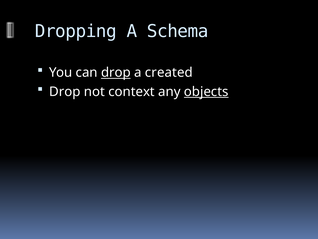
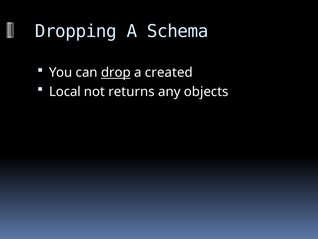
Drop at (65, 91): Drop -> Local
context: context -> returns
objects underline: present -> none
